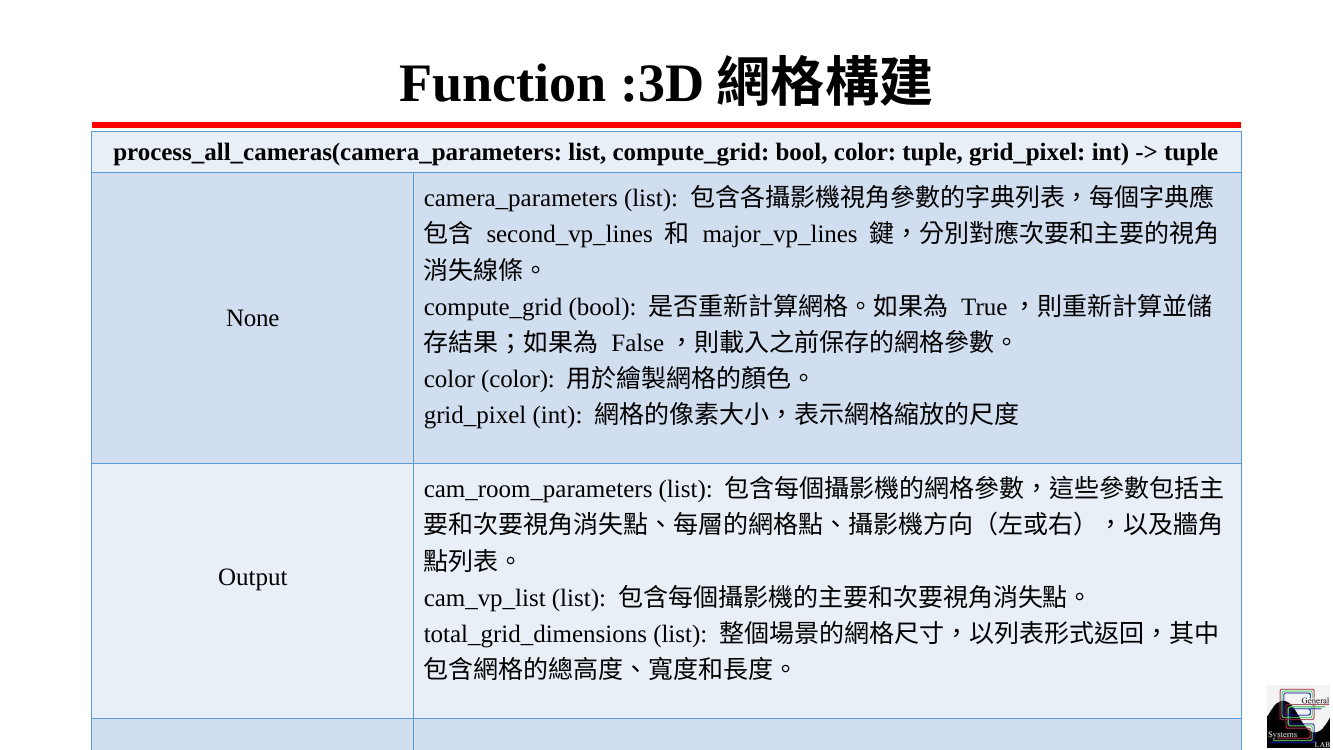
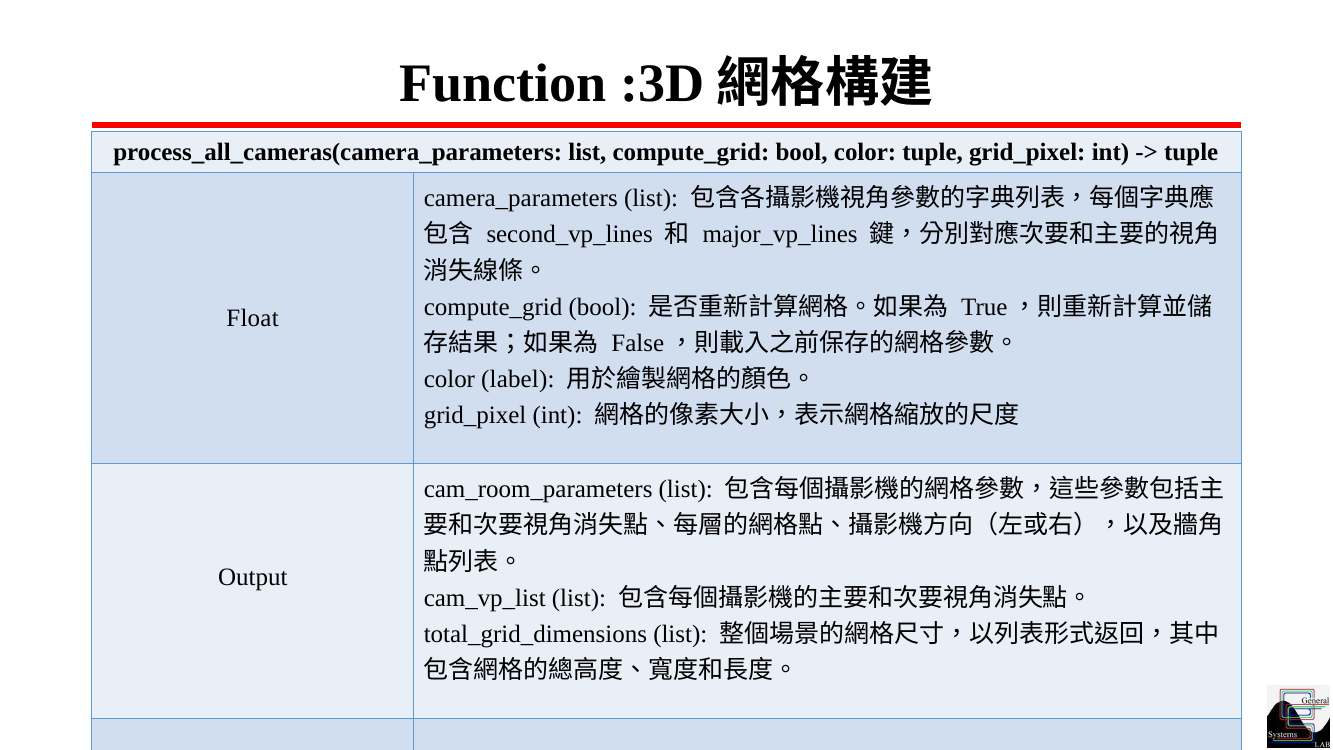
None: None -> Float
color color: color -> label
